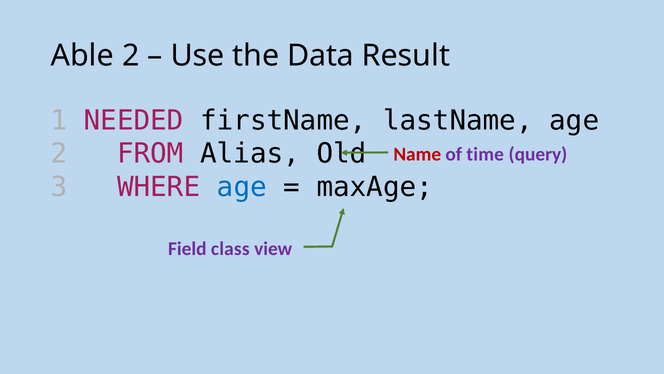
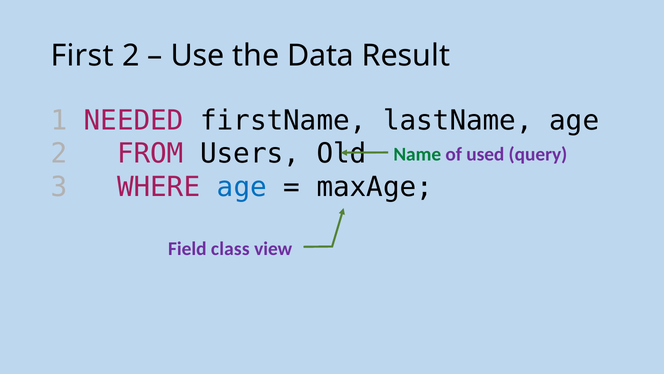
Able: Able -> First
Alias: Alias -> Users
Name colour: red -> green
time: time -> used
